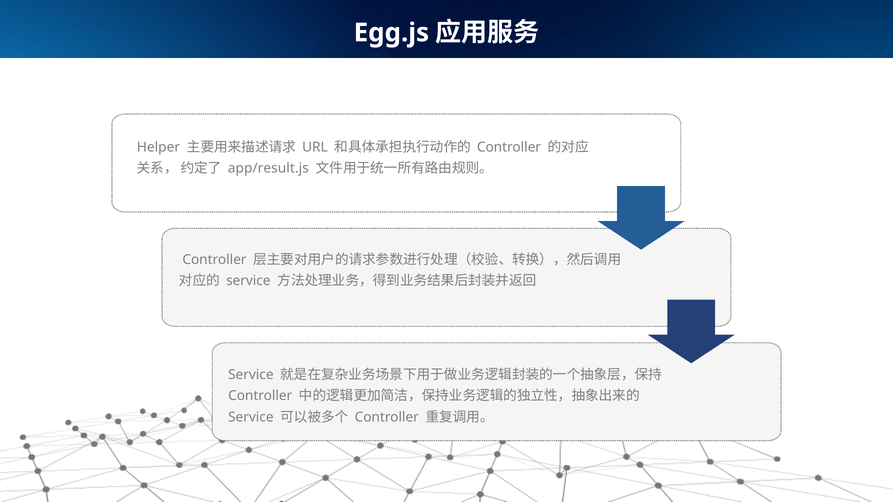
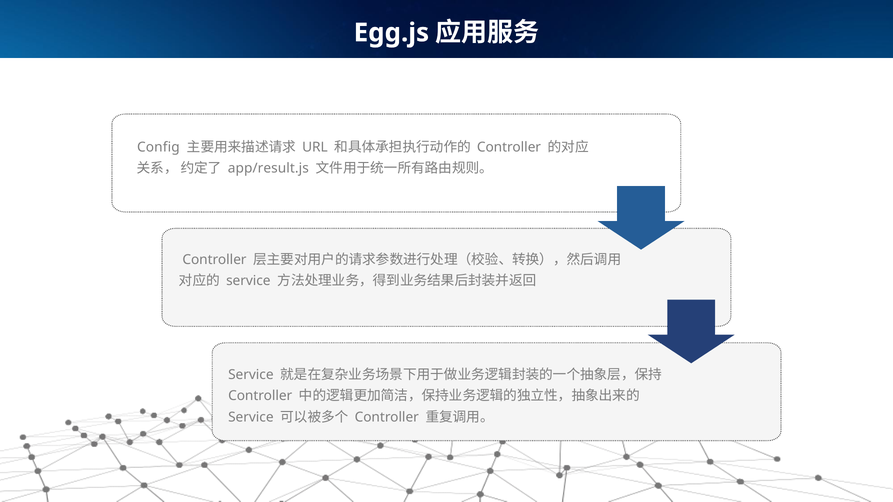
Helper: Helper -> Config
